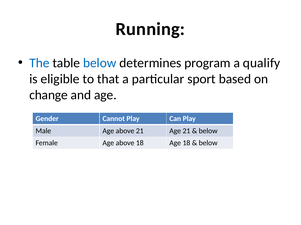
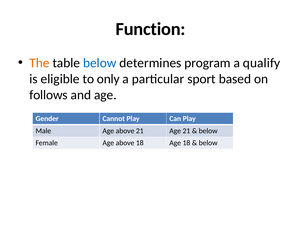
Running: Running -> Function
The colour: blue -> orange
that: that -> only
change: change -> follows
